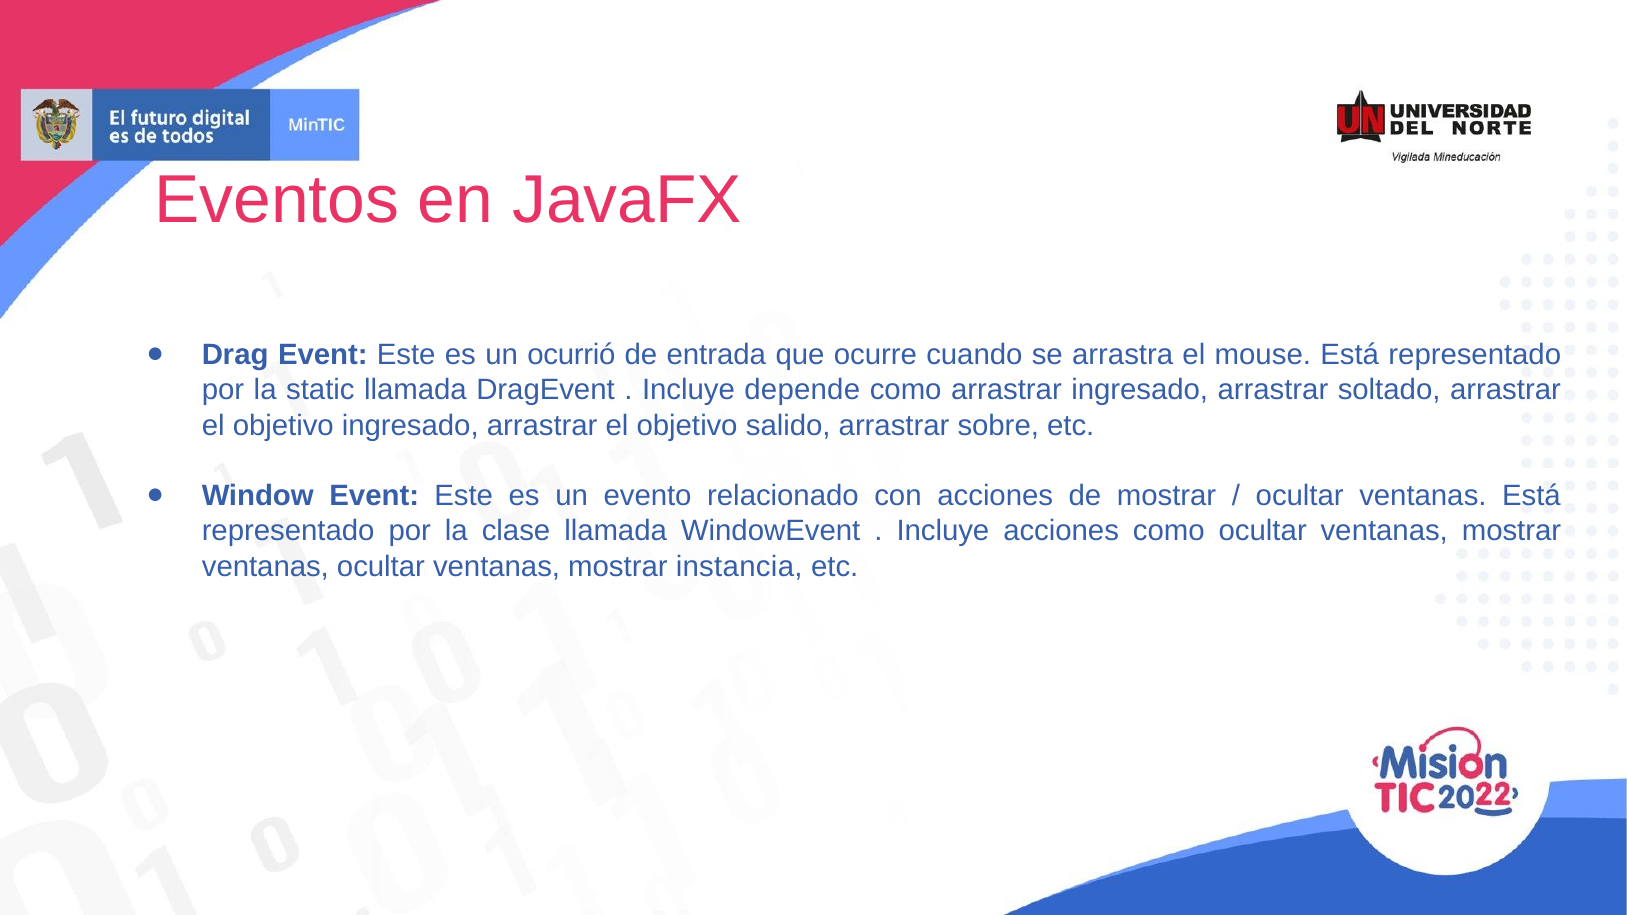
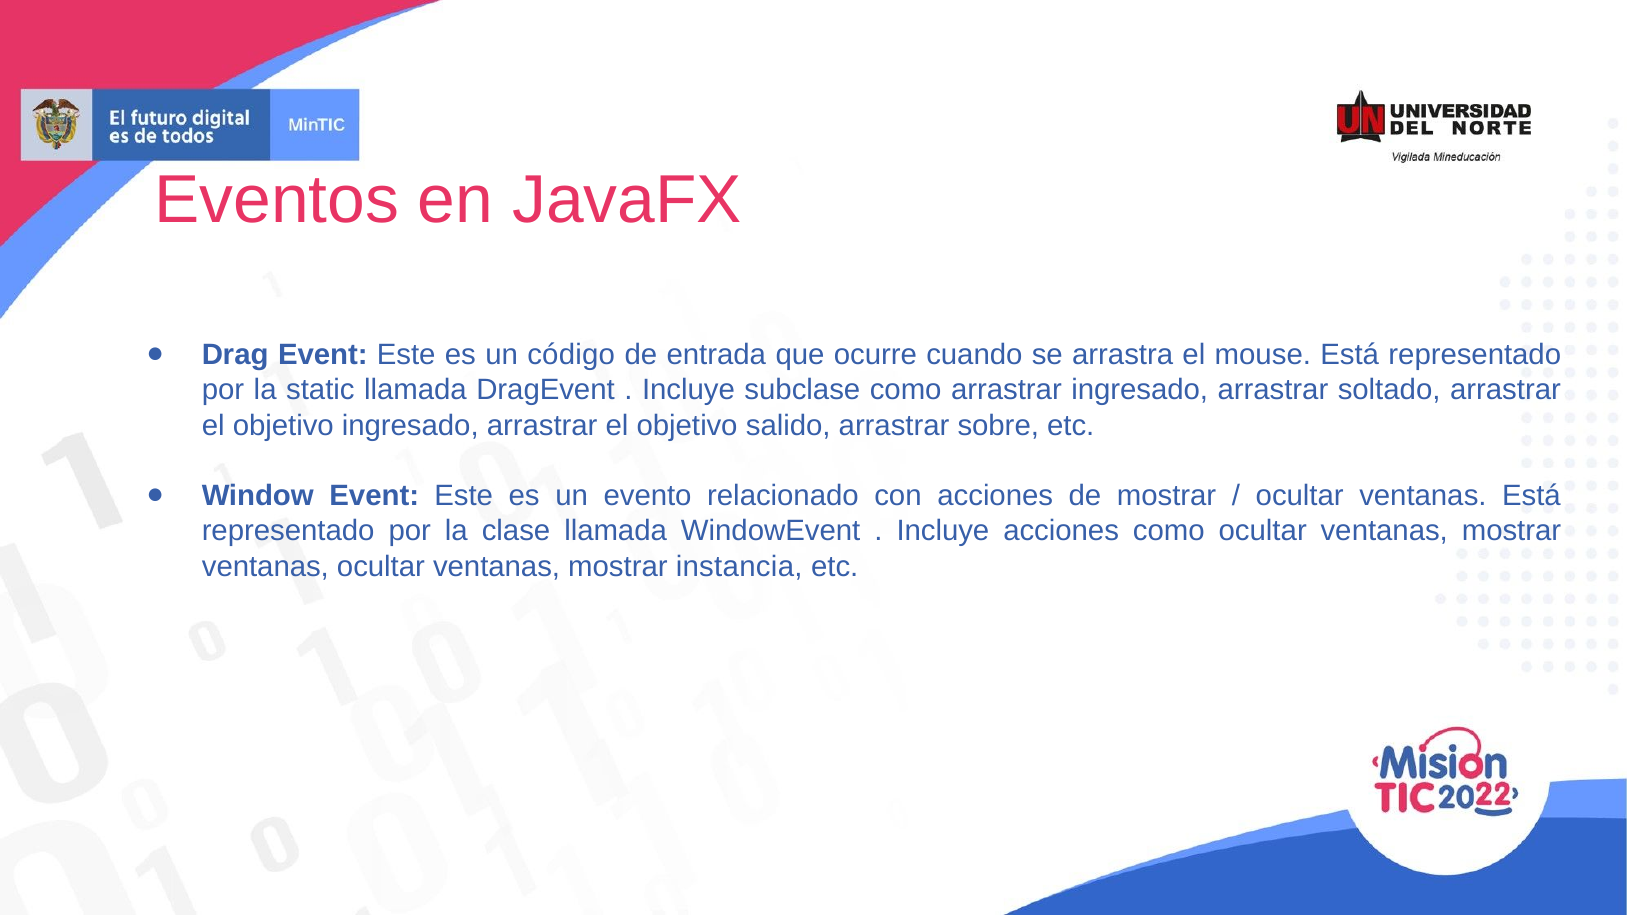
ocurrió: ocurrió -> código
depende: depende -> subclase
